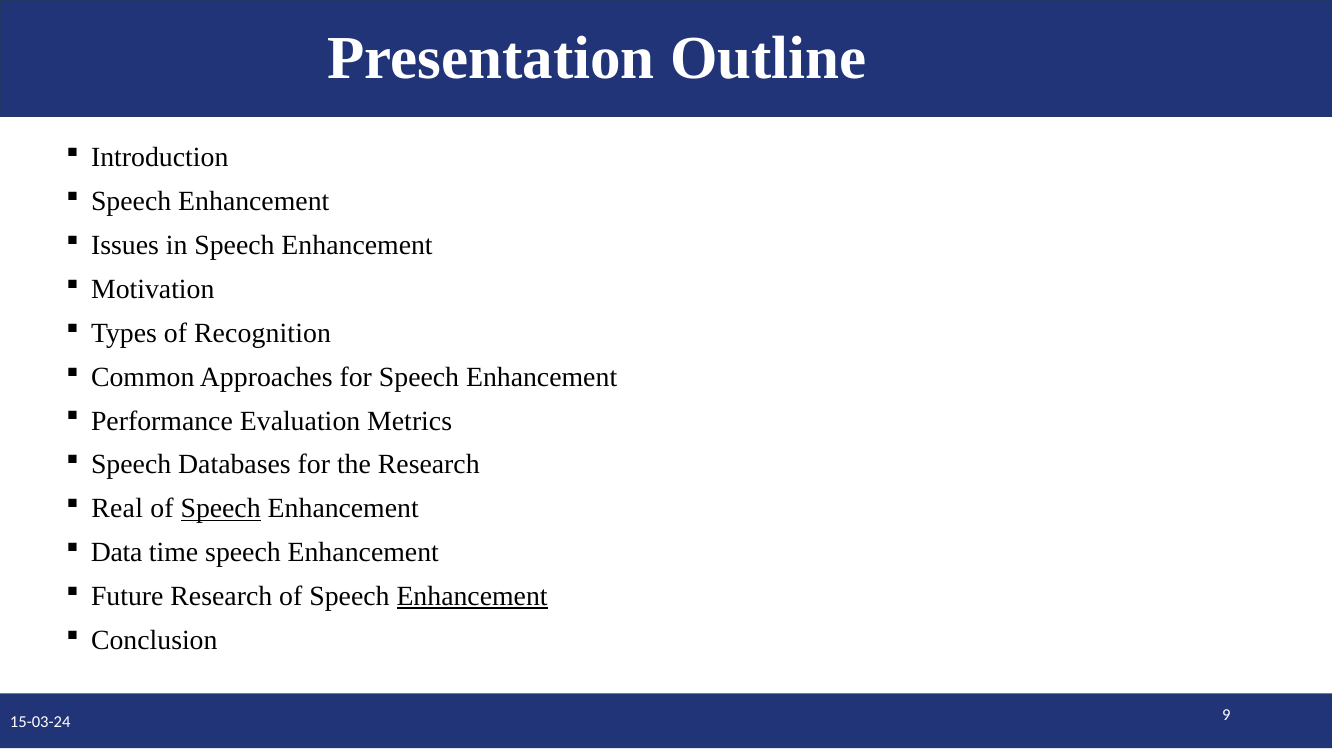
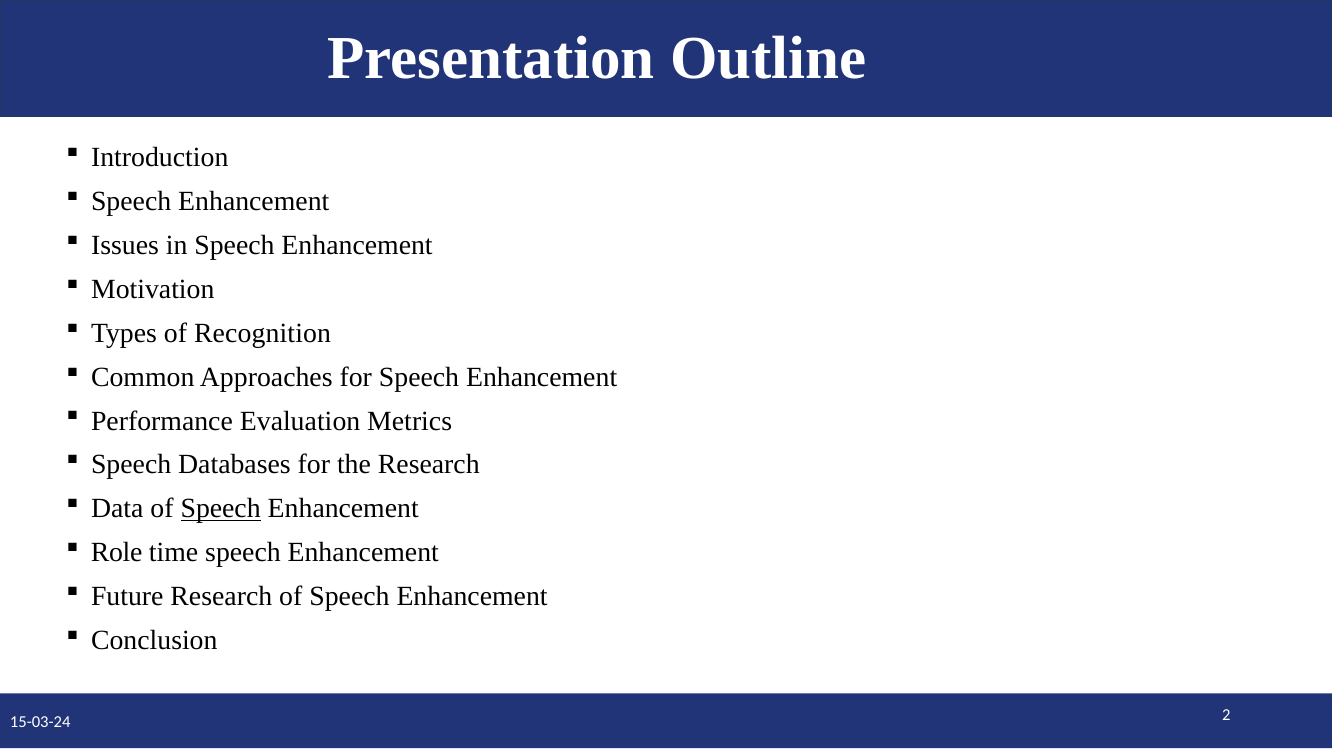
Real: Real -> Data
Data: Data -> Role
Enhancement at (472, 596) underline: present -> none
9: 9 -> 2
